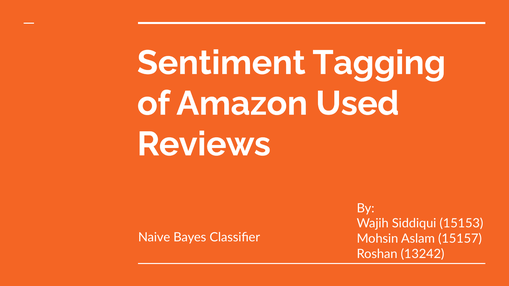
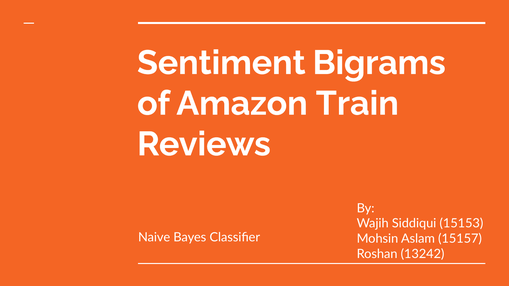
Tagging: Tagging -> Bigrams
Used: Used -> Train
